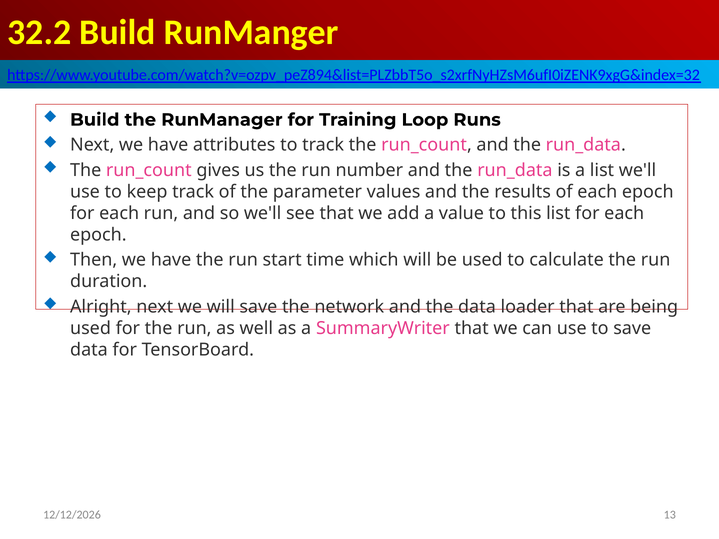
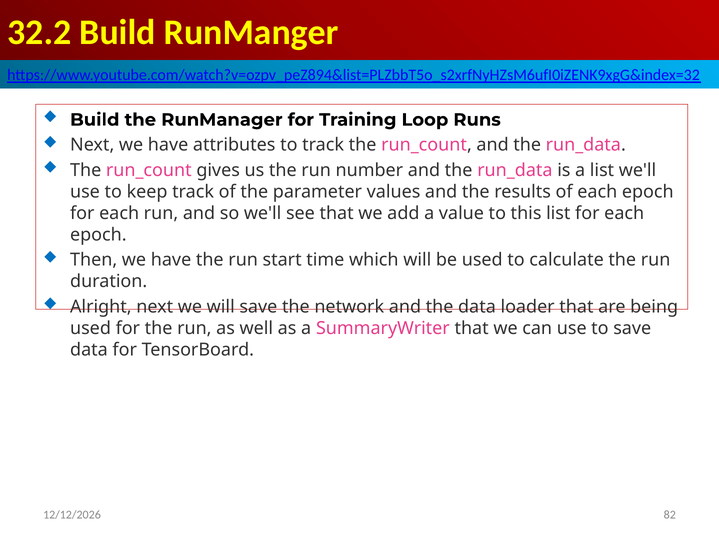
13: 13 -> 82
